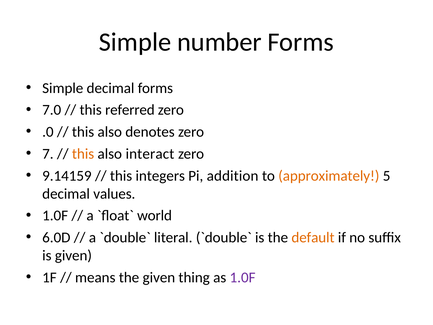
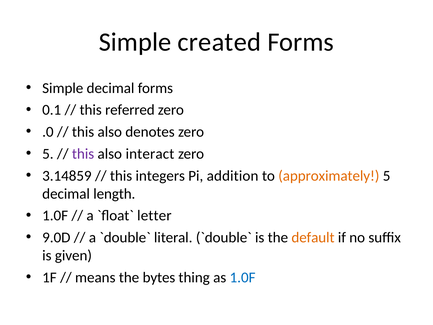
number: number -> created
7.0: 7.0 -> 0.1
7 at (48, 154): 7 -> 5
this at (83, 154) colour: orange -> purple
9.14159: 9.14159 -> 3.14859
values: values -> length
world: world -> letter
6.0D: 6.0D -> 9.0D
the given: given -> bytes
1.0F at (243, 277) colour: purple -> blue
